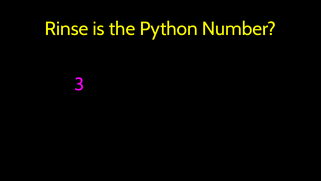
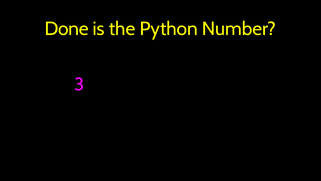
Rinse: Rinse -> Done
